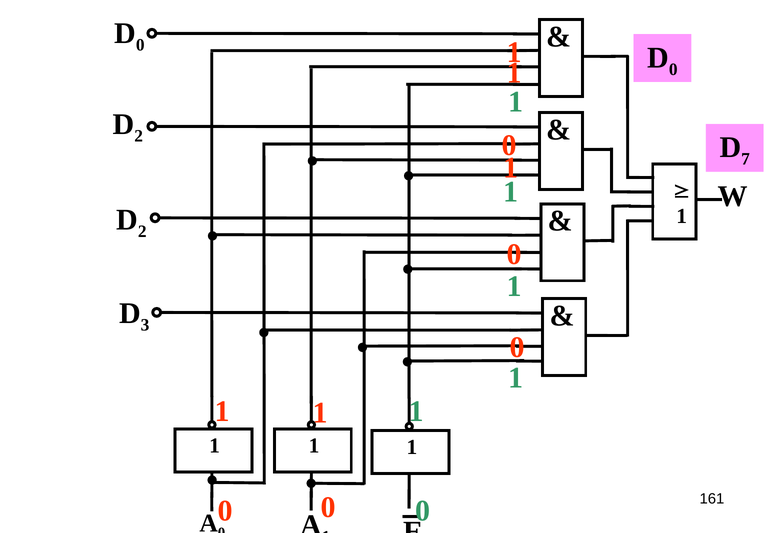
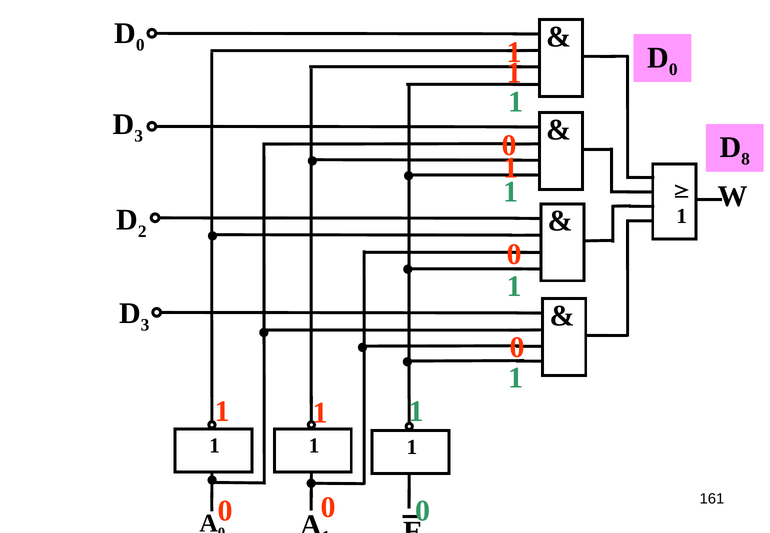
2 at (139, 136): 2 -> 3
7: 7 -> 8
